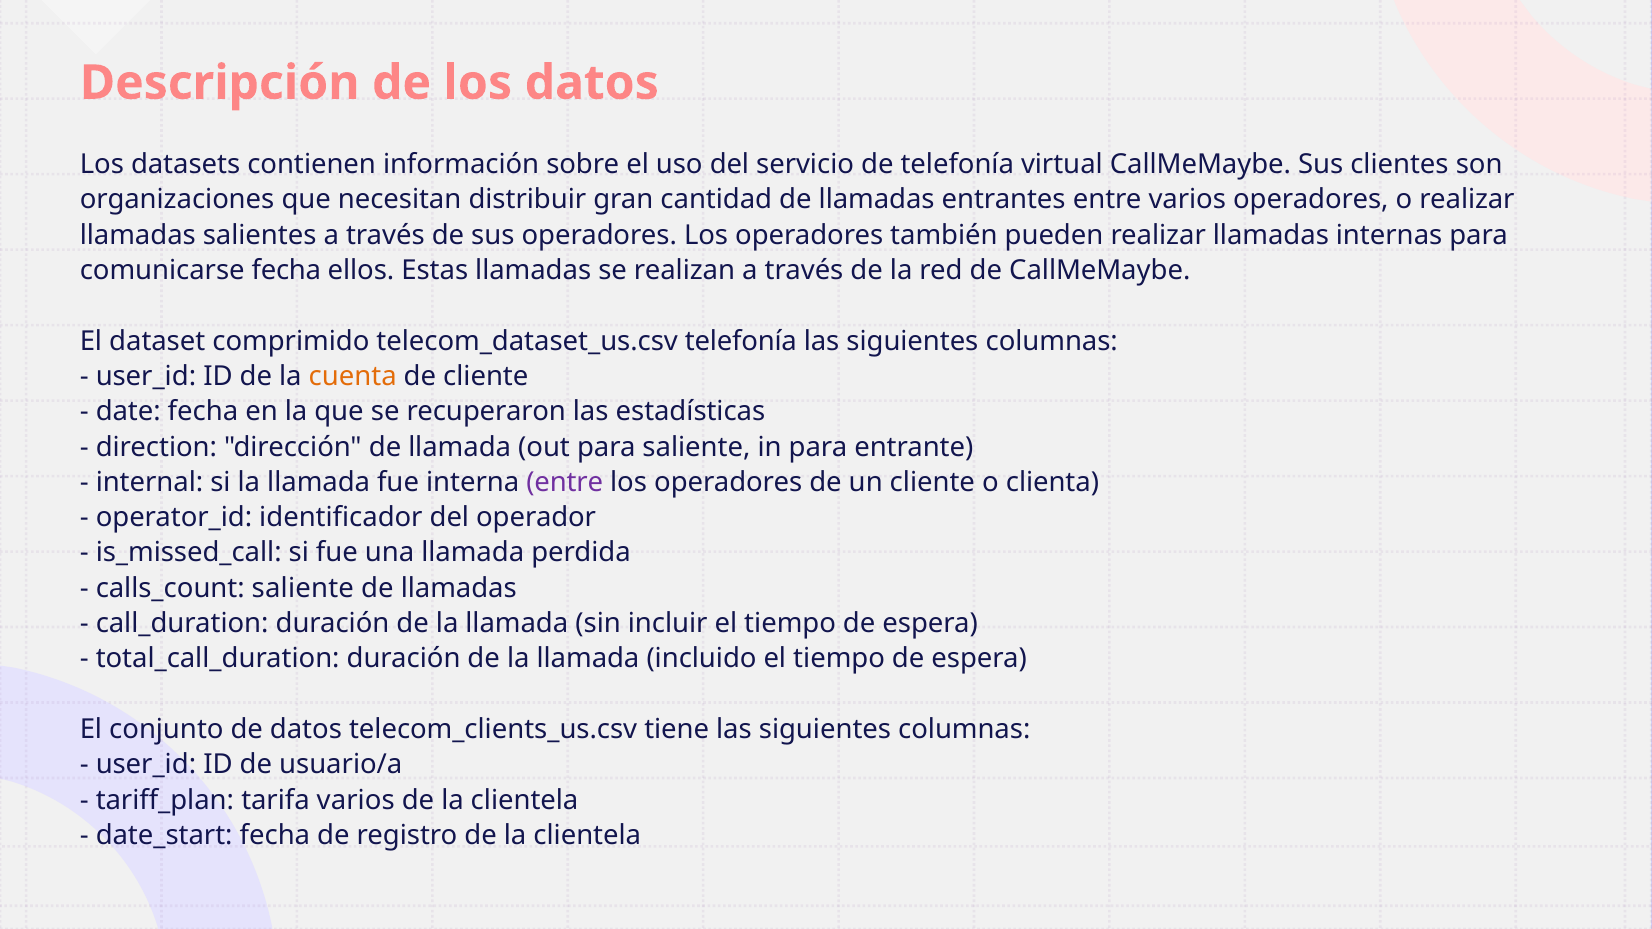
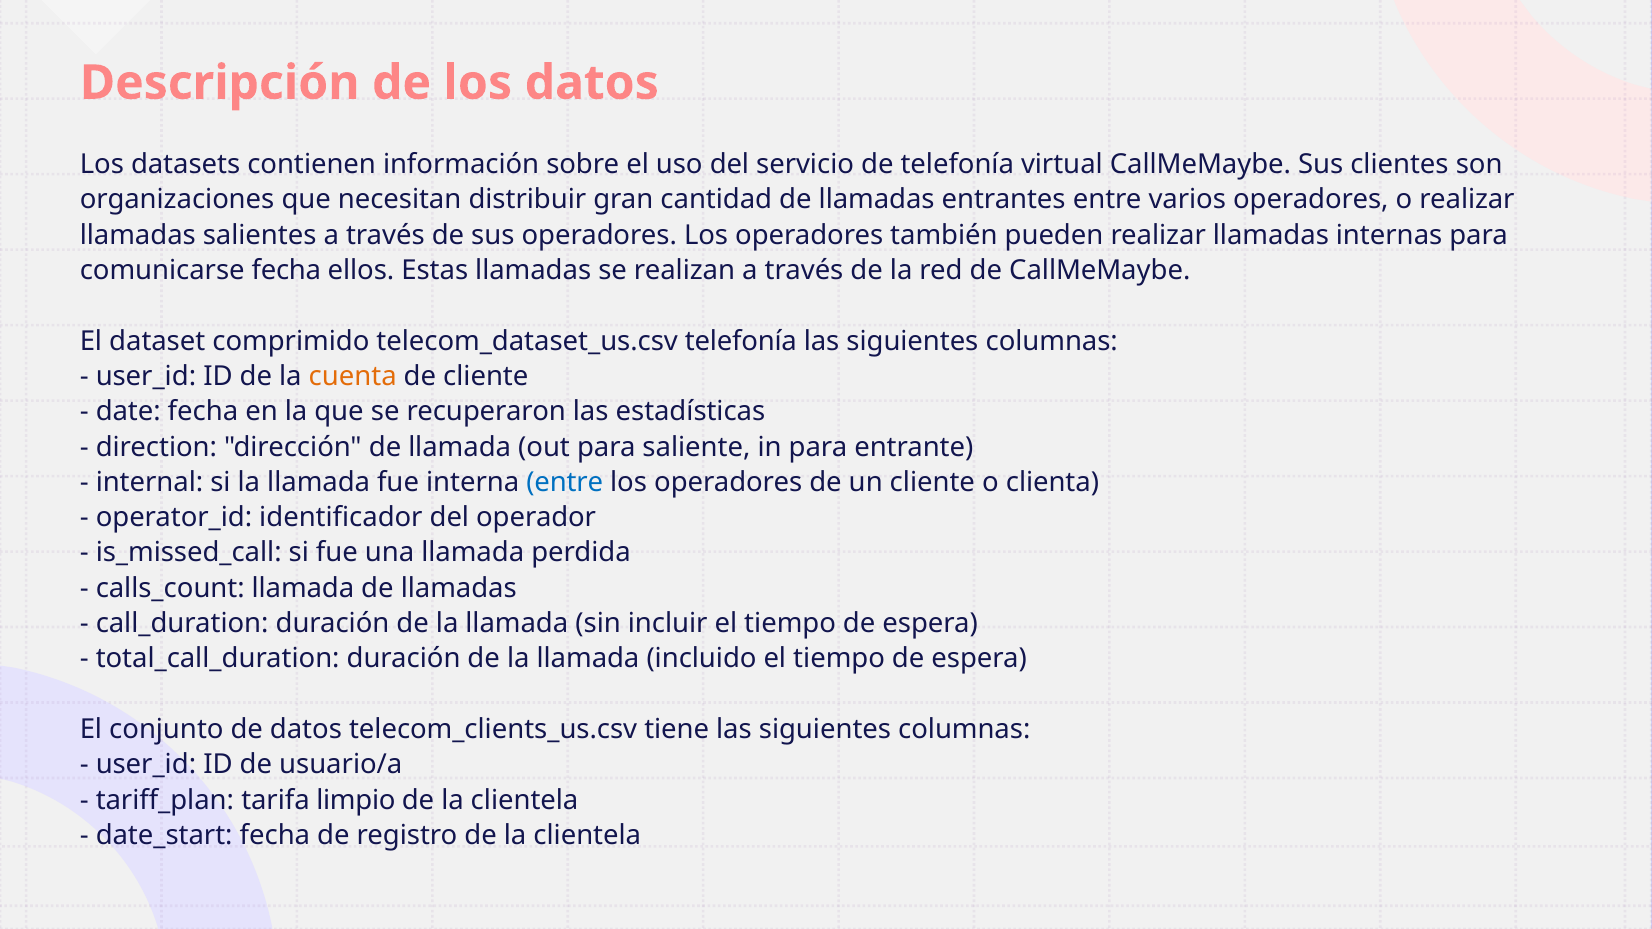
entre at (565, 482) colour: purple -> blue
calls_count saliente: saliente -> llamada
tarifa varios: varios -> limpio
